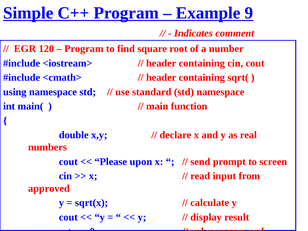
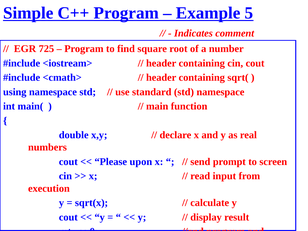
9: 9 -> 5
120: 120 -> 725
approved: approved -> execution
